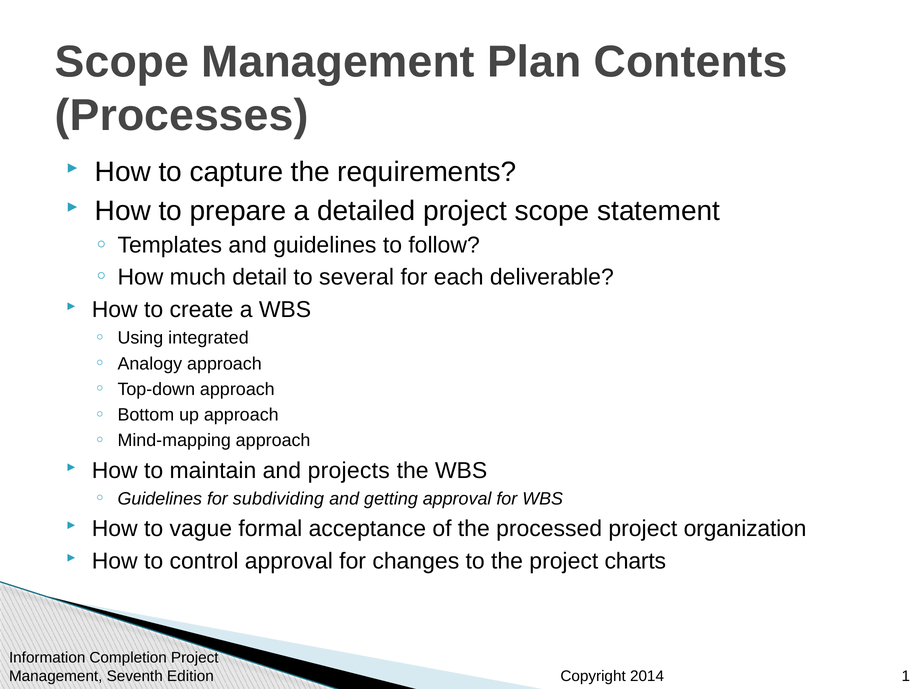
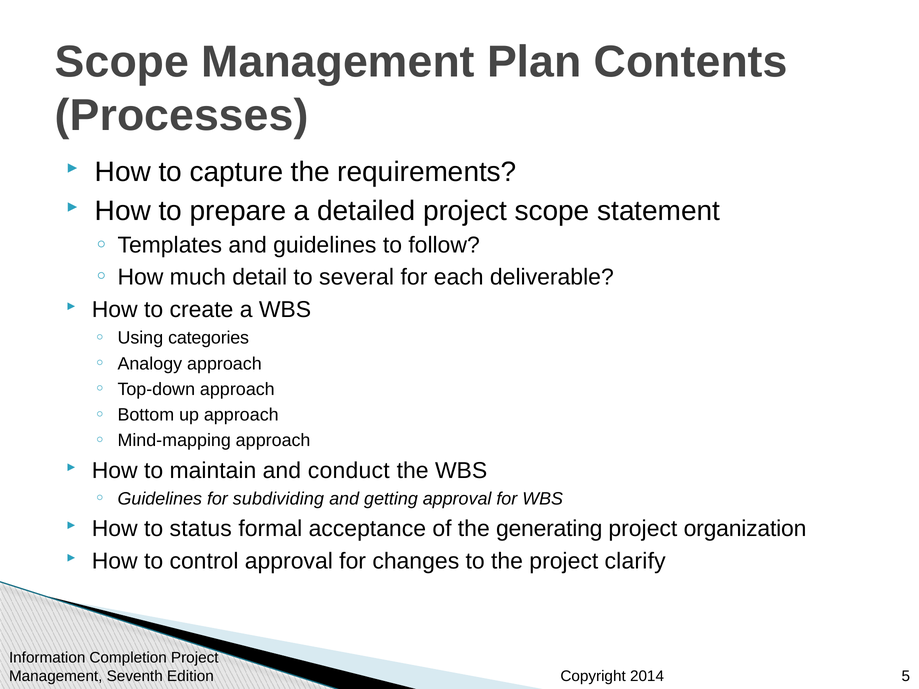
integrated: integrated -> categories
projects: projects -> conduct
vague: vague -> status
processed: processed -> generating
charts: charts -> clarify
1: 1 -> 5
